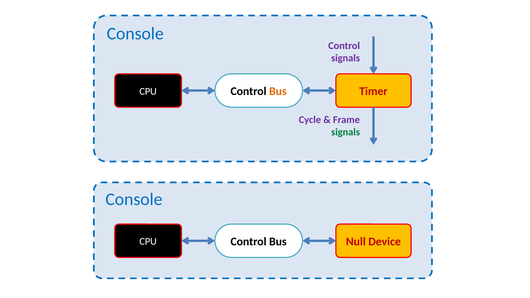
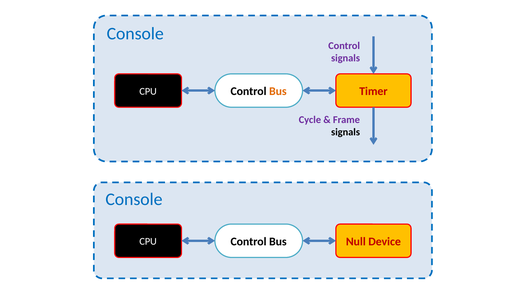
signals at (346, 132) colour: green -> black
